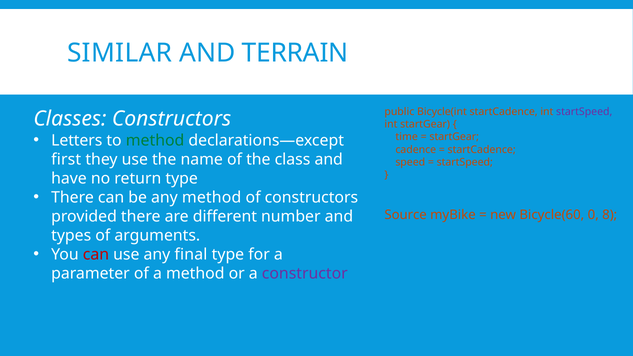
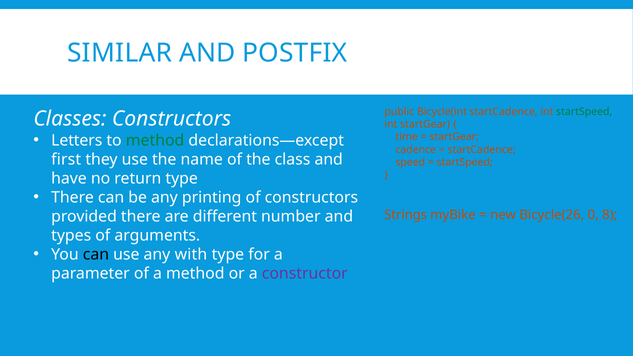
TERRAIN: TERRAIN -> POSTFIX
startSpeed at (584, 112) colour: purple -> green
any method: method -> printing
Source: Source -> Strings
Bicycle(60: Bicycle(60 -> Bicycle(26
can at (96, 255) colour: red -> black
final: final -> with
